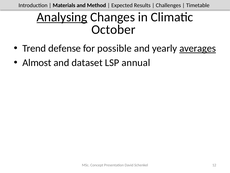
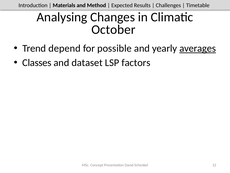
Analysing underline: present -> none
defense: defense -> depend
Almost: Almost -> Classes
annual: annual -> factors
